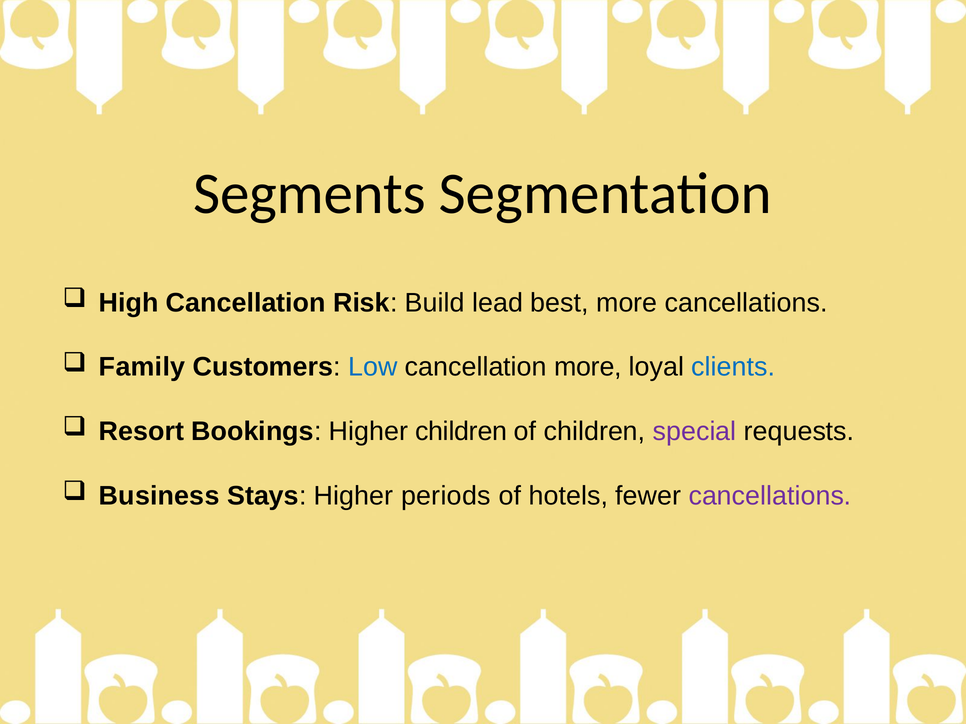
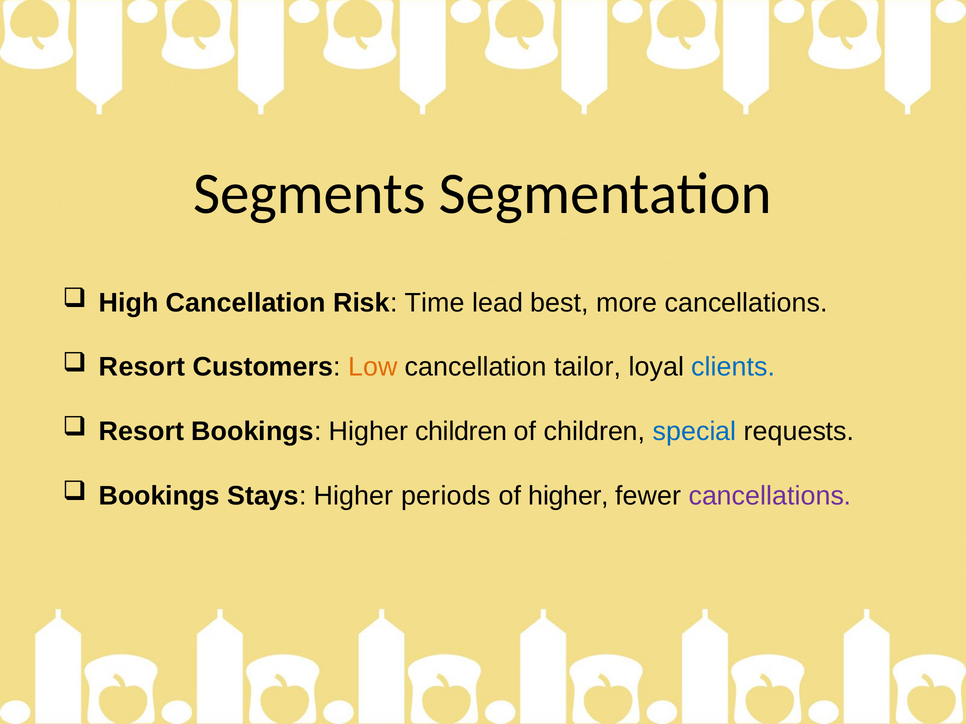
Build: Build -> Time
Family at (142, 367): Family -> Resort
Low colour: blue -> orange
cancellation more: more -> tailor
special colour: purple -> blue
Business at (159, 496): Business -> Bookings
of hotels: hotels -> higher
